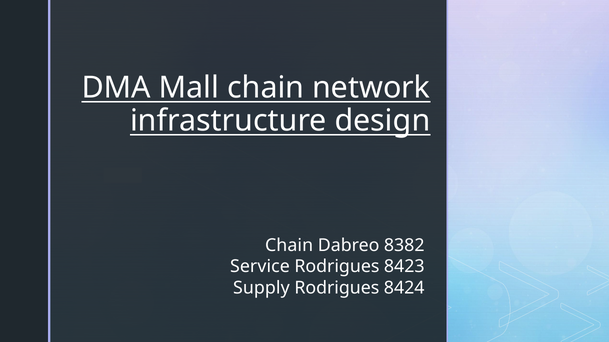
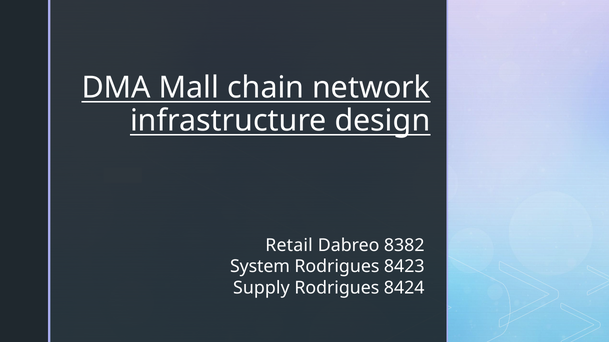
Chain at (289, 246): Chain -> Retail
Service: Service -> System
